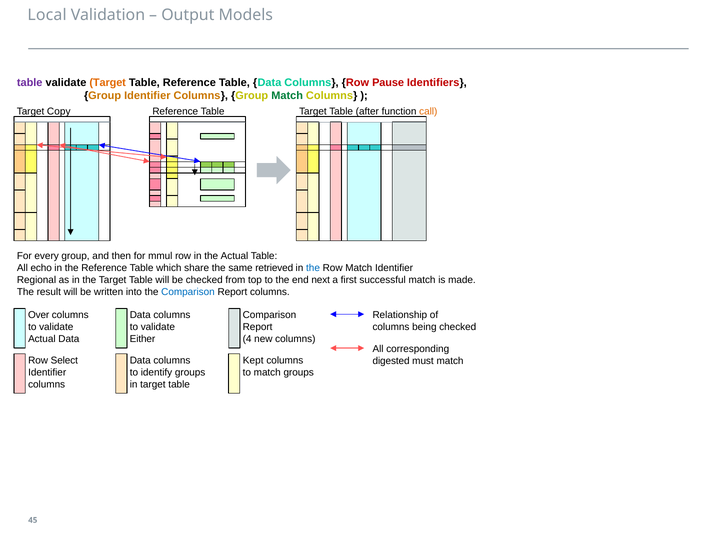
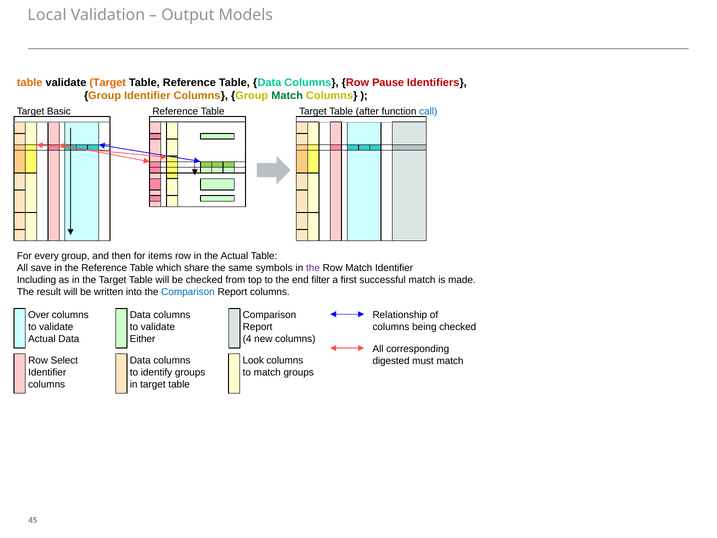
table at (30, 82) colour: purple -> orange
Copy: Copy -> Basic
call colour: orange -> blue
mmul: mmul -> items
echo: echo -> save
retrieved: retrieved -> symbols
the at (313, 268) colour: blue -> purple
Regional: Regional -> Including
next: next -> filter
Kept: Kept -> Look
